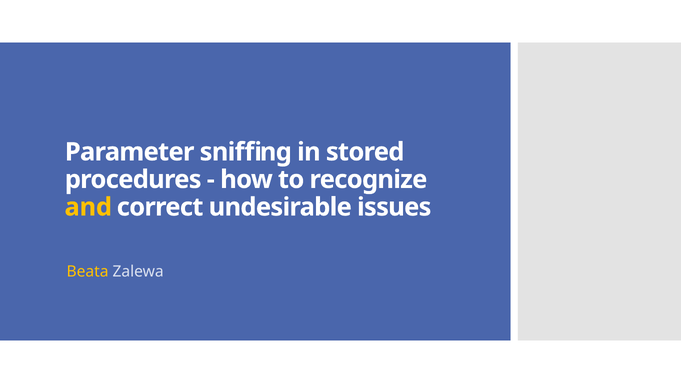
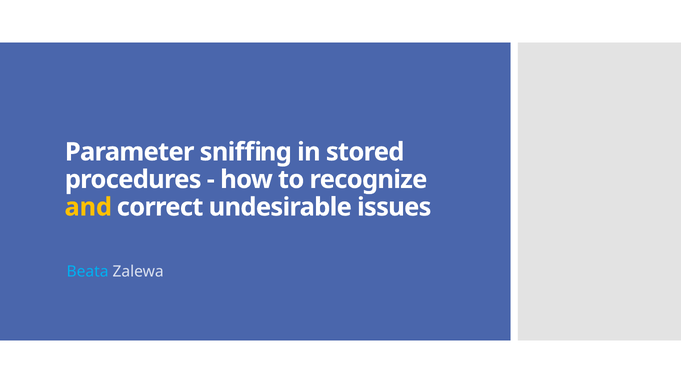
Beata colour: yellow -> light blue
